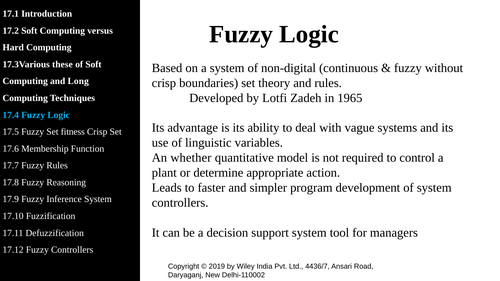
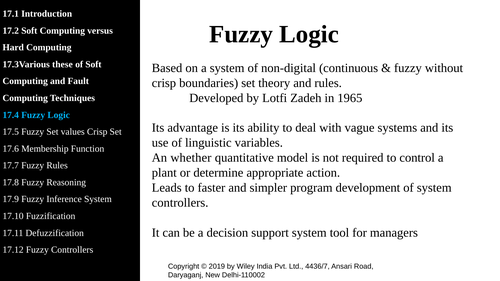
Long: Long -> Fault
fitness: fitness -> values
